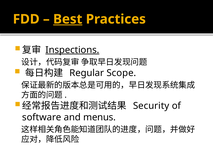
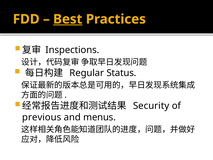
Inspections underline: present -> none
Scope: Scope -> Status
software: software -> previous
